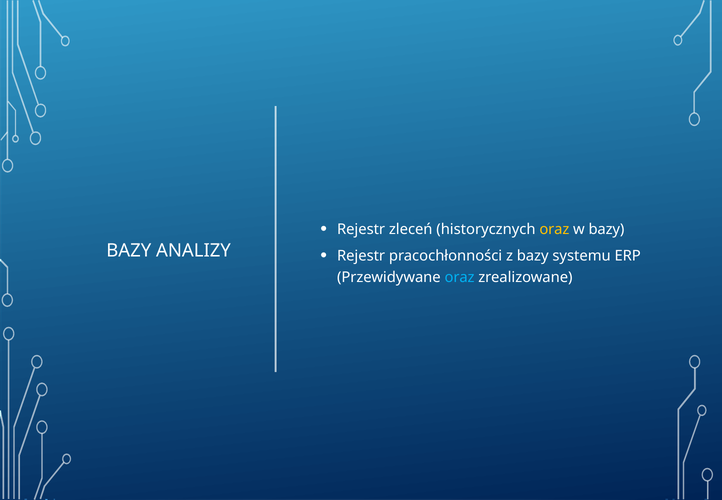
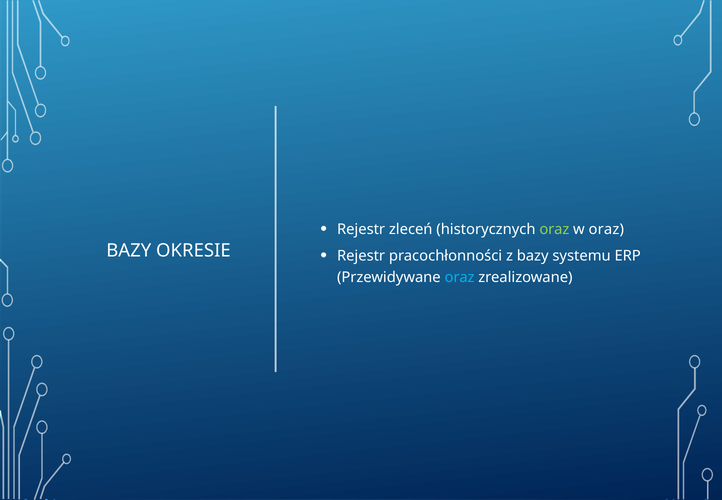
oraz at (554, 229) colour: yellow -> light green
w bazy: bazy -> oraz
ANALIZY: ANALIZY -> OKRESIE
